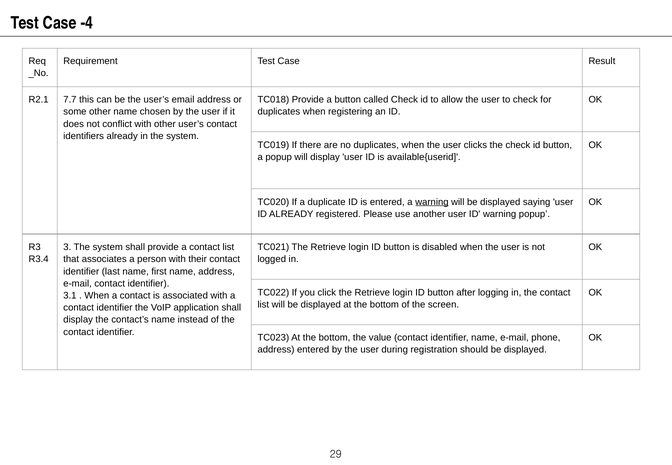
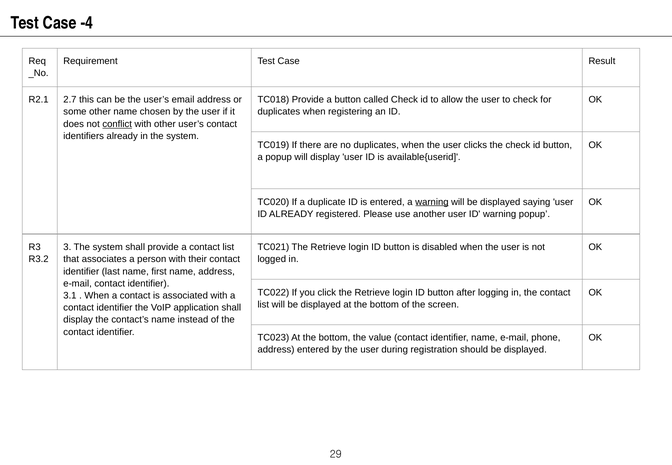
7.7: 7.7 -> 2.7
conflict underline: none -> present
R3.4: R3.4 -> R3.2
